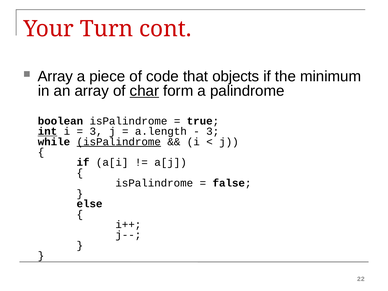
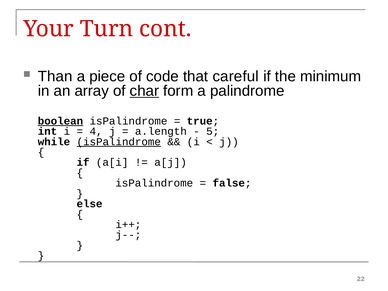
Array at (55, 76): Array -> Than
objects: objects -> careful
boolean underline: none -> present
int underline: present -> none
3 at (96, 131): 3 -> 4
3 at (213, 131): 3 -> 5
